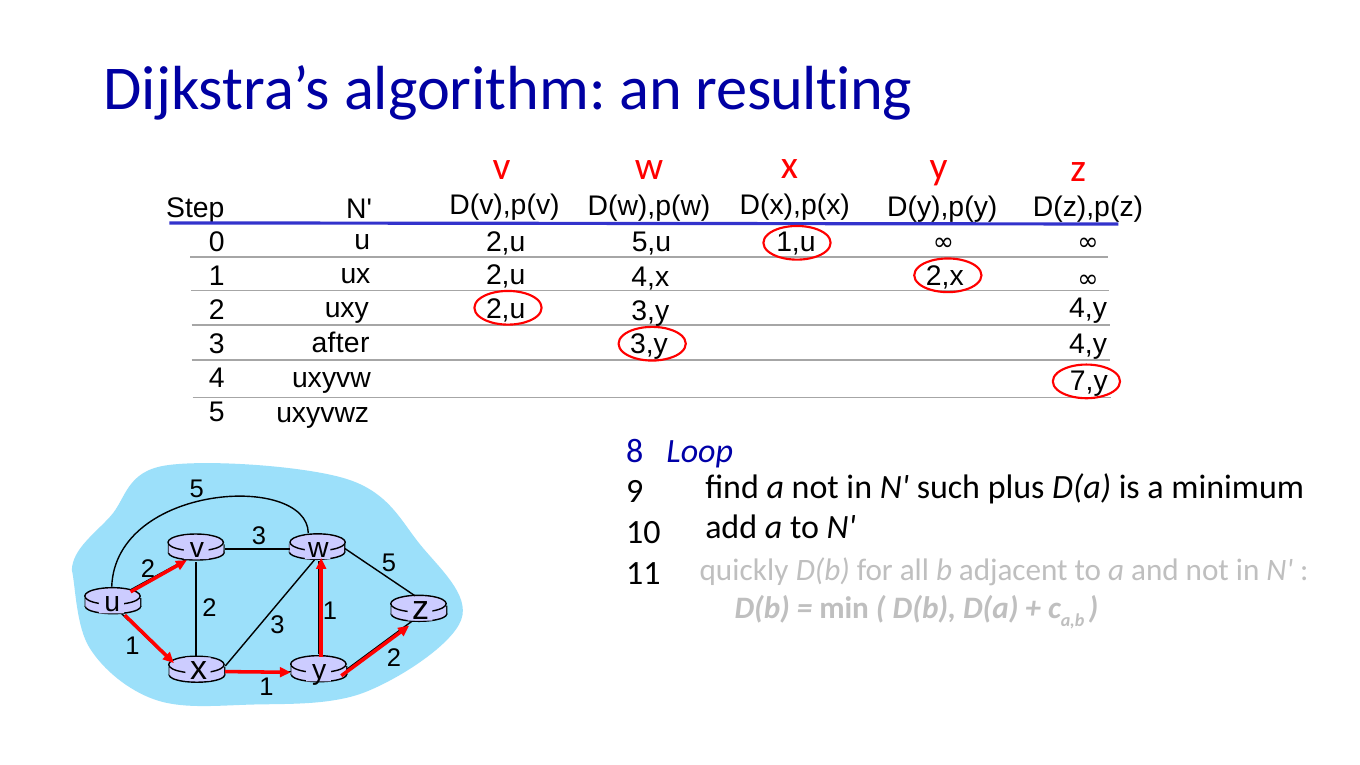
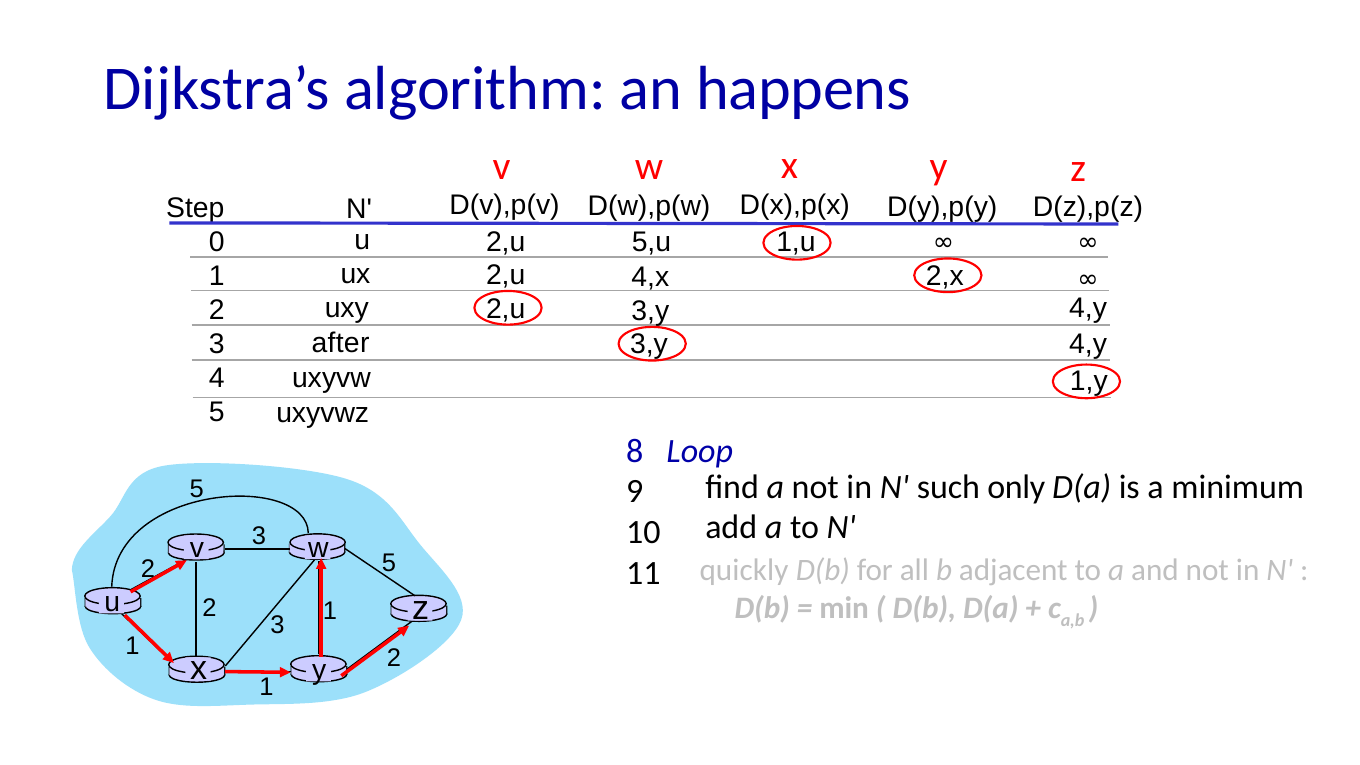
resulting: resulting -> happens
7,y: 7,y -> 1,y
plus: plus -> only
